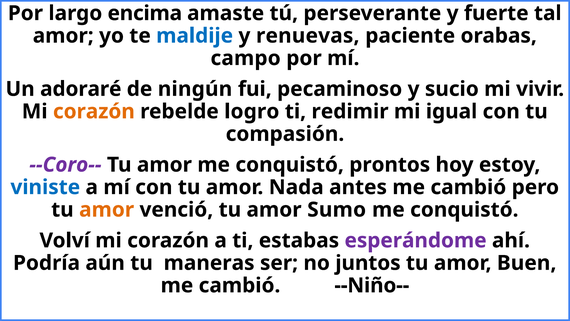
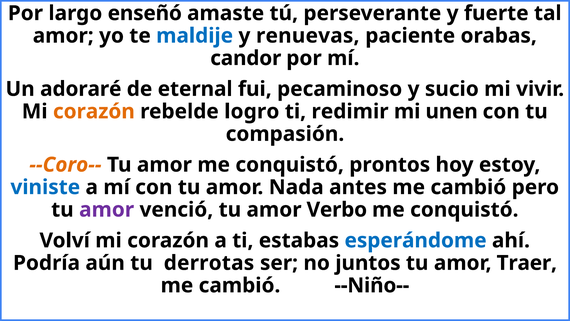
encima: encima -> enseñó
campo: campo -> candor
ningún: ningún -> eternal
igual: igual -> unen
--Coro-- colour: purple -> orange
amor at (107, 209) colour: orange -> purple
Sumo: Sumo -> Verbo
esperándome colour: purple -> blue
maneras: maneras -> derrotas
Buen: Buen -> Traer
